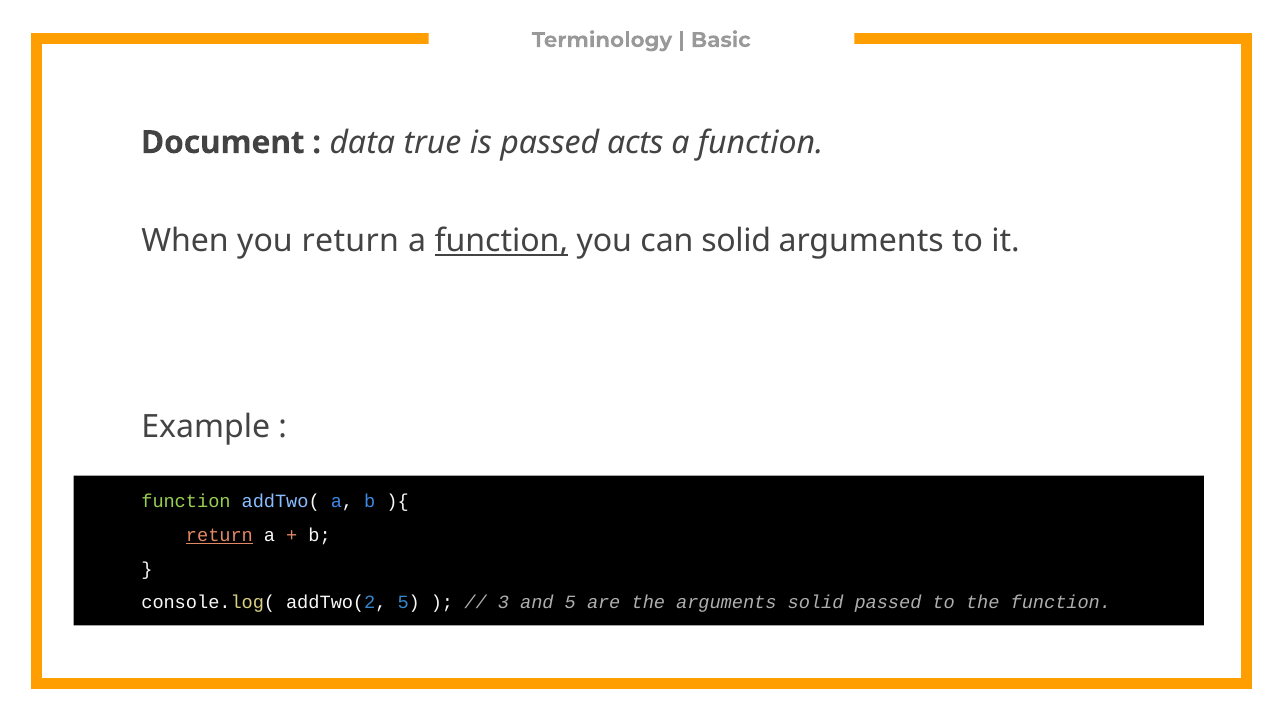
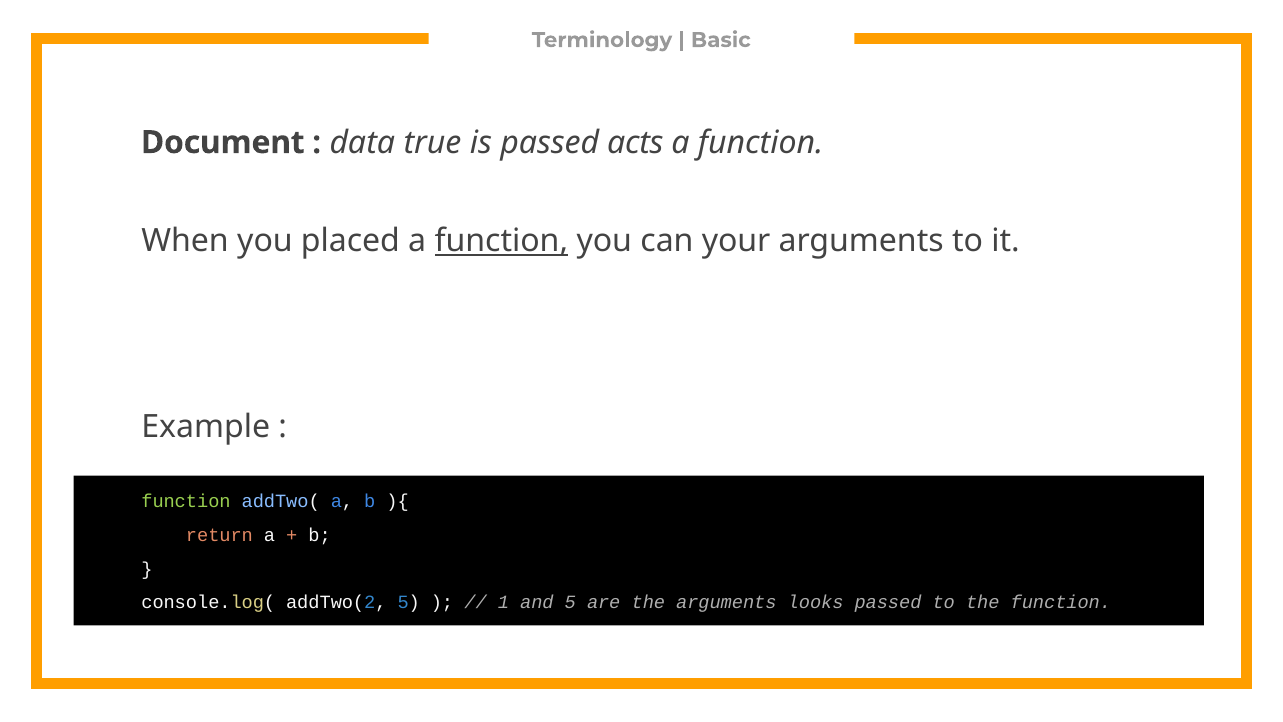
you return: return -> placed
can solid: solid -> your
return at (219, 535) underline: present -> none
3: 3 -> 1
arguments solid: solid -> looks
